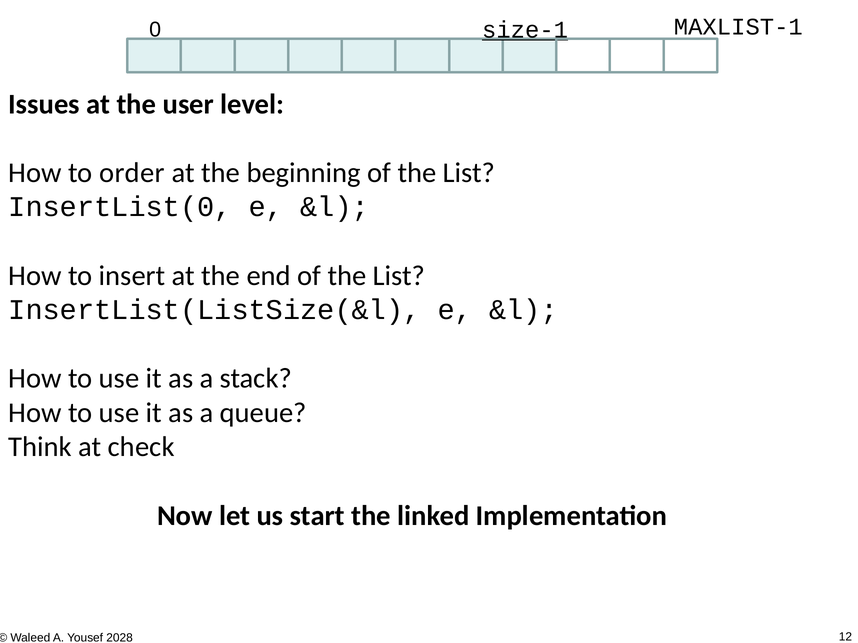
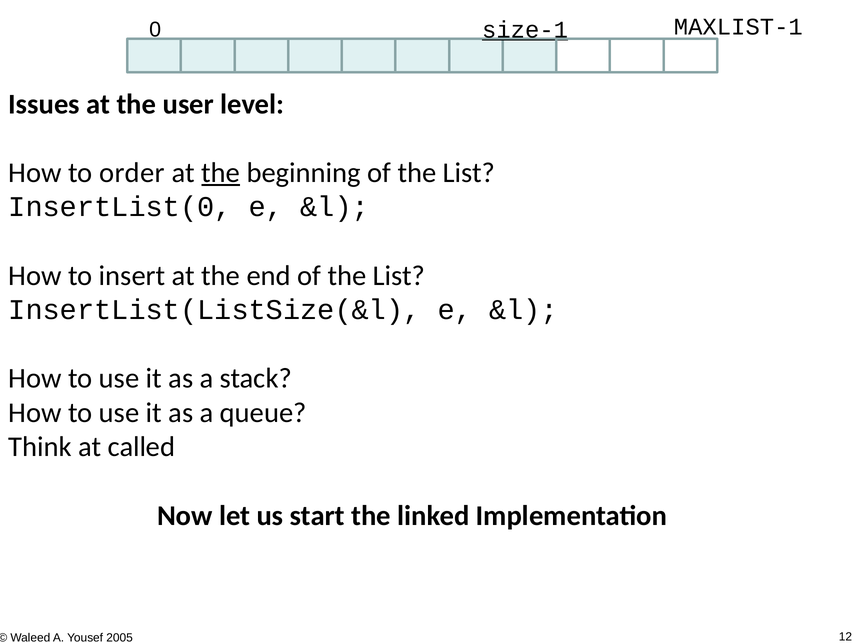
the at (221, 173) underline: none -> present
check: check -> called
2028: 2028 -> 2005
